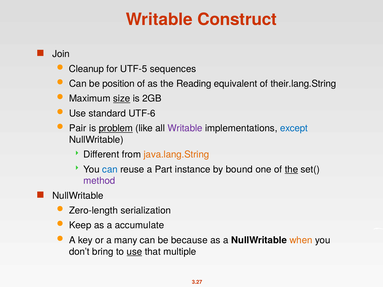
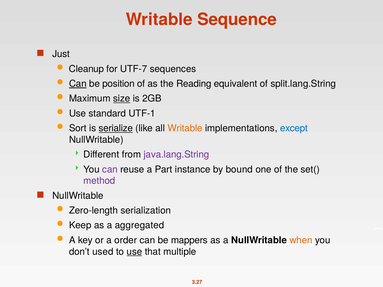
Construct: Construct -> Sequence
Join: Join -> Just
UTF-5: UTF-5 -> UTF-7
Can at (78, 84) underline: none -> present
their.lang.String: their.lang.String -> split.lang.String
UTF-6: UTF-6 -> UTF-1
Pair: Pair -> Sort
problem: problem -> serialize
Writable at (185, 128) colour: purple -> orange
java.lang.String colour: orange -> purple
can at (110, 169) colour: blue -> purple
the at (291, 169) underline: present -> none
accumulate: accumulate -> aggregated
many: many -> order
because: because -> mappers
bring: bring -> used
